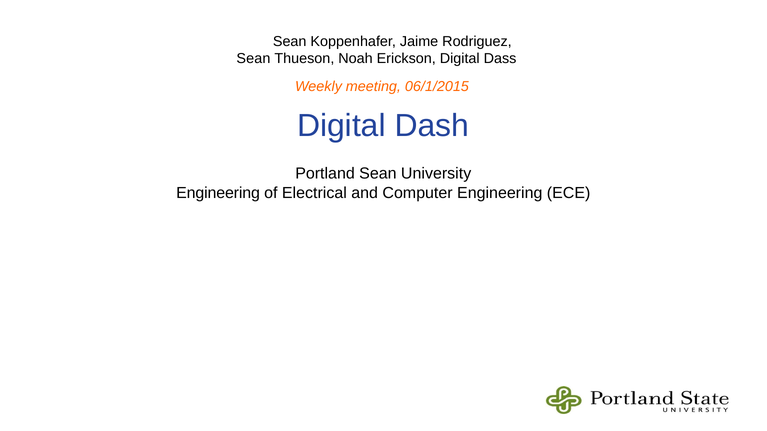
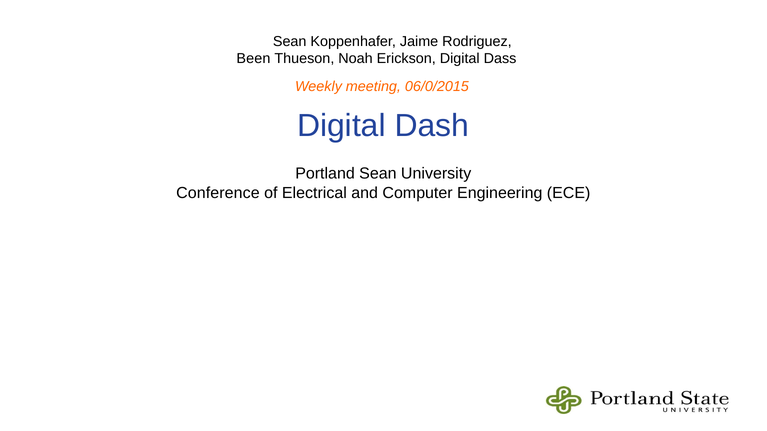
Sean at (253, 59): Sean -> Been
06/1/2015: 06/1/2015 -> 06/0/2015
Engineering at (218, 193): Engineering -> Conference
